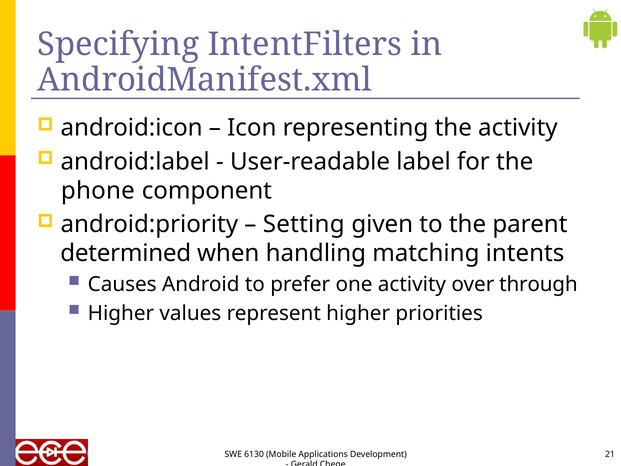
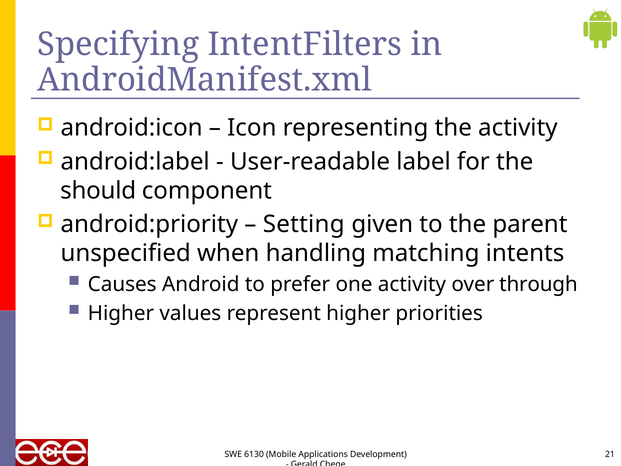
phone: phone -> should
determined: determined -> unspecified
